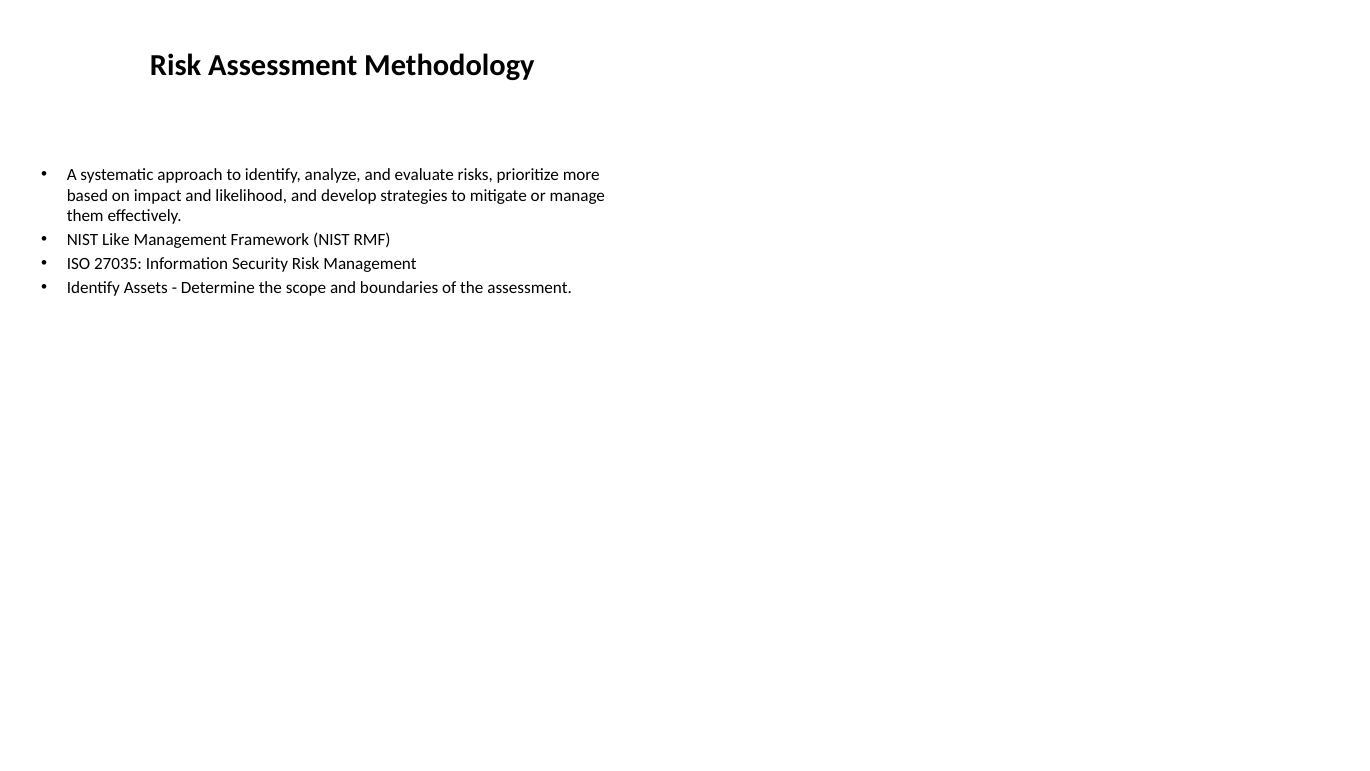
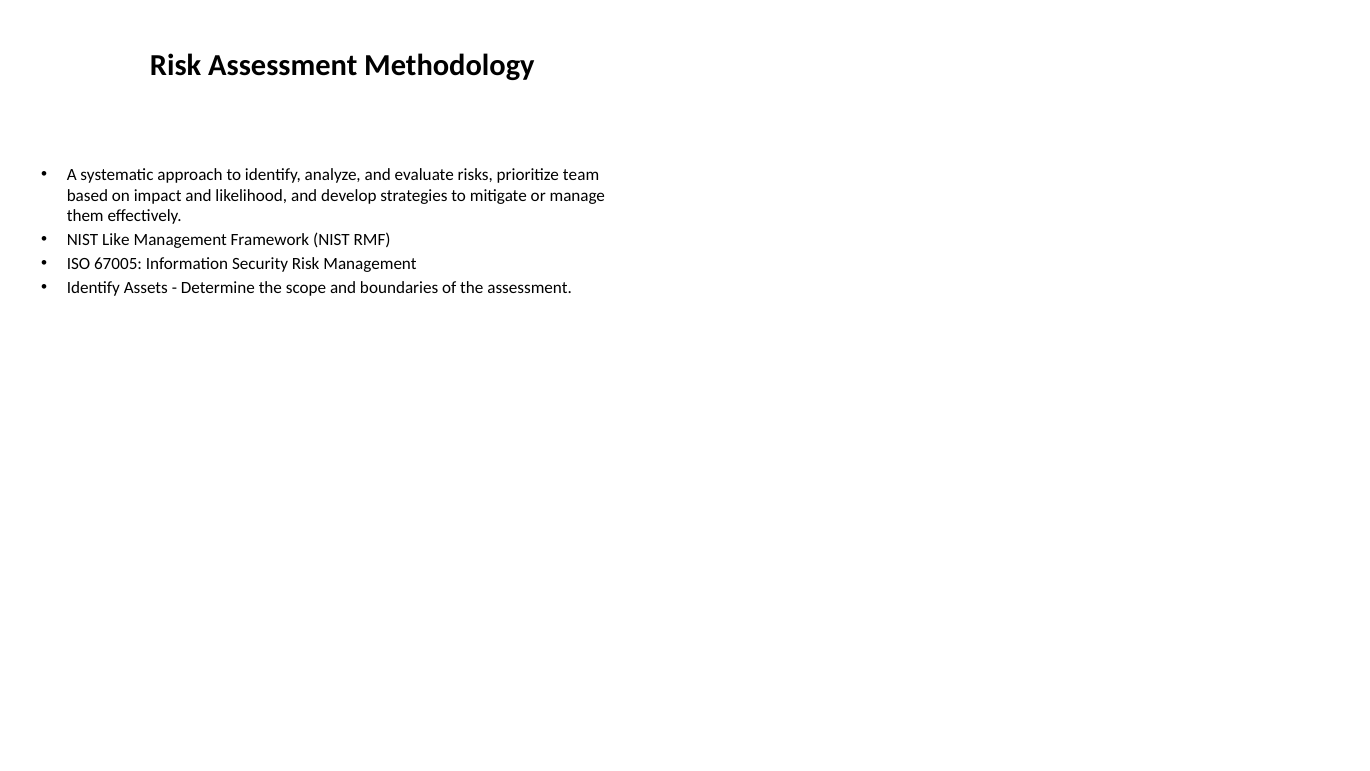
more: more -> team
27035: 27035 -> 67005
